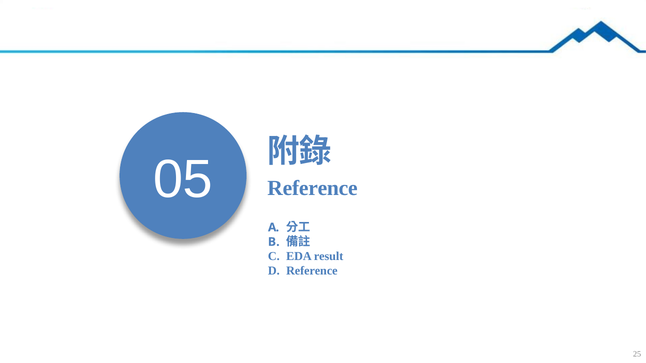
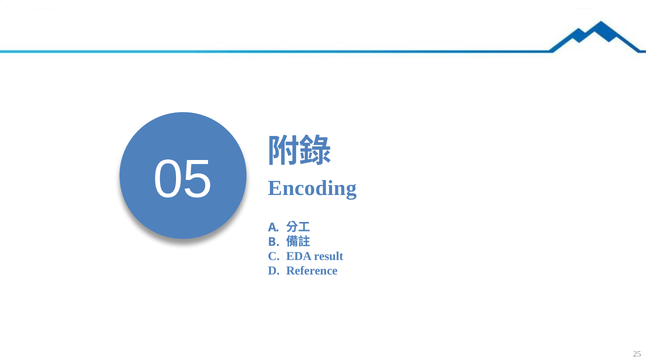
Reference at (312, 189): Reference -> Encoding
